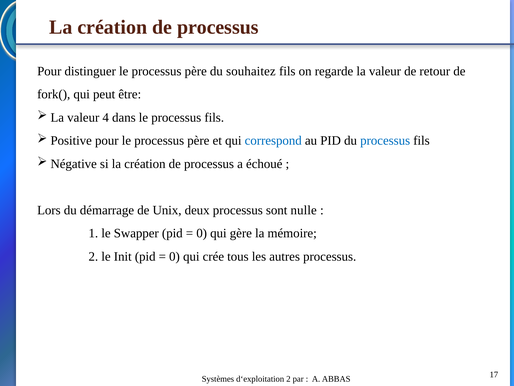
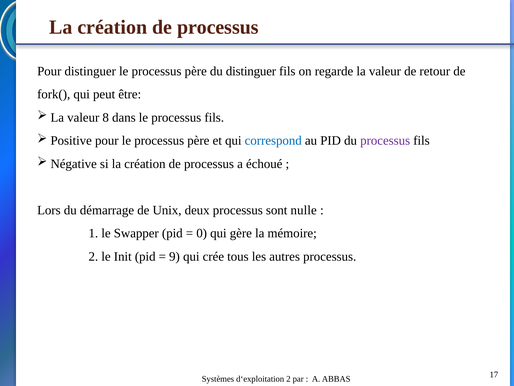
du souhaitez: souhaitez -> distinguer
4: 4 -> 8
processus at (385, 140) colour: blue -> purple
0 at (175, 256): 0 -> 9
